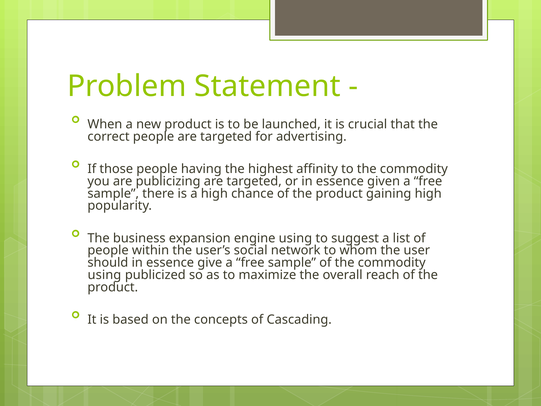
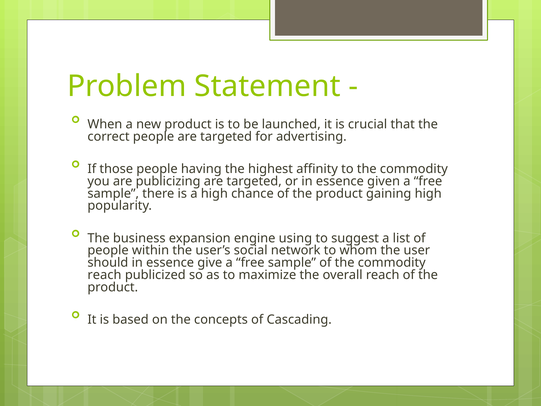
using at (104, 275): using -> reach
